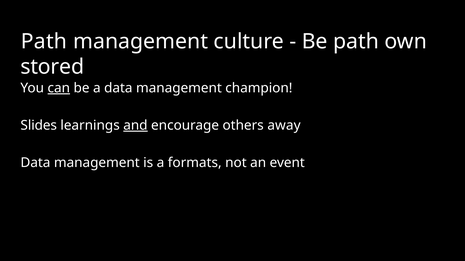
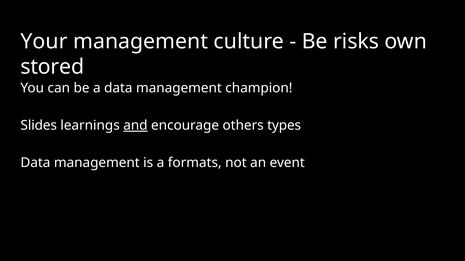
Path at (44, 42): Path -> Your
Be path: path -> risks
can underline: present -> none
away: away -> types
